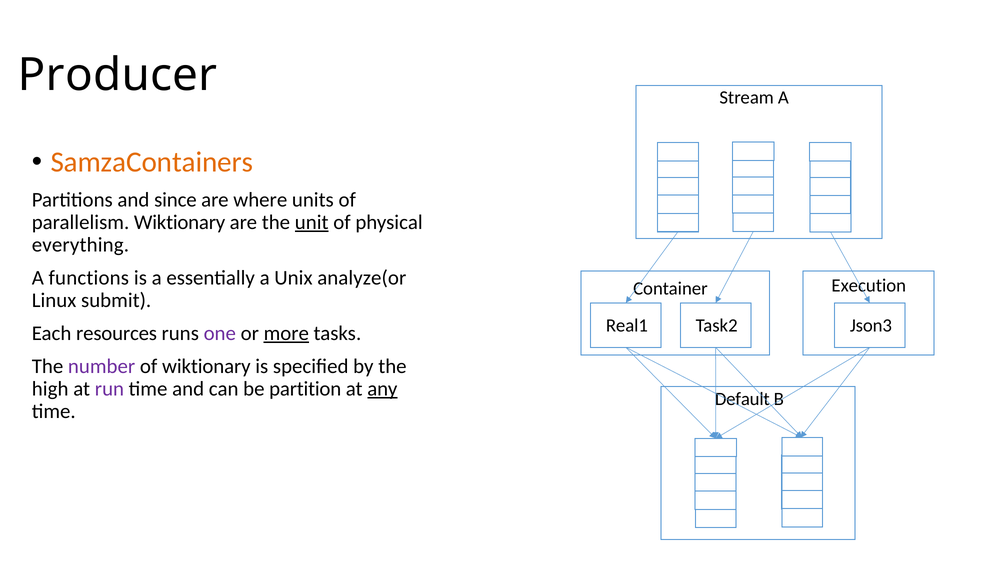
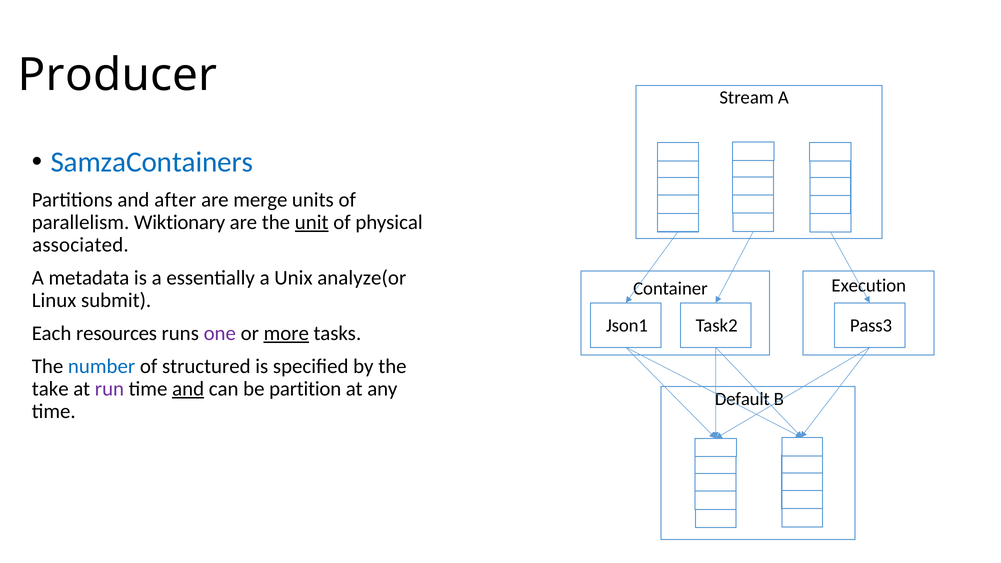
SamzaContainers colour: orange -> blue
since: since -> after
where: where -> merge
everything: everything -> associated
functions: functions -> metadata
Real1: Real1 -> Json1
Json3: Json3 -> Pass3
number colour: purple -> blue
of wiktionary: wiktionary -> structured
high: high -> take
and at (188, 389) underline: none -> present
any underline: present -> none
